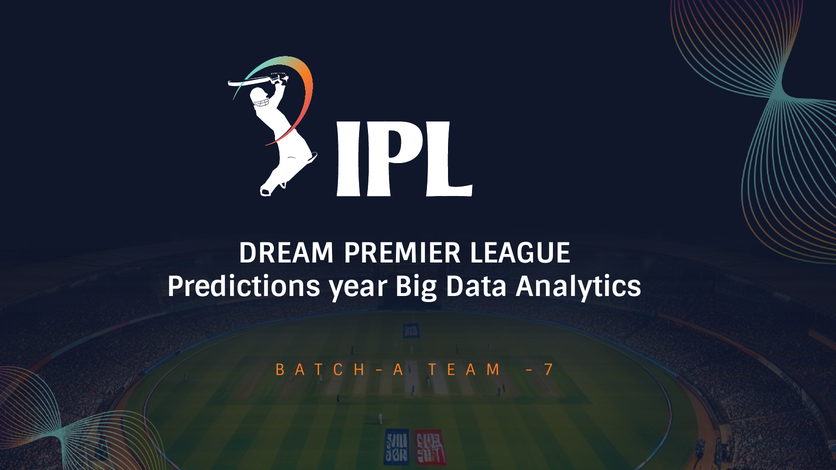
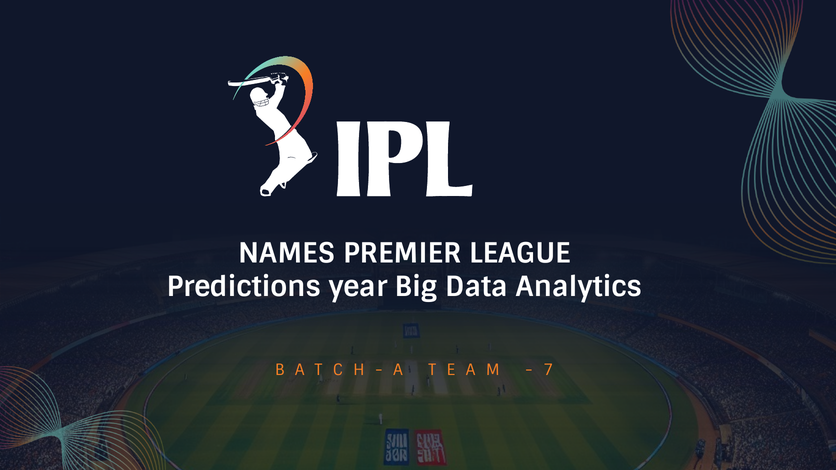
DREAM: DREAM -> NAMES
